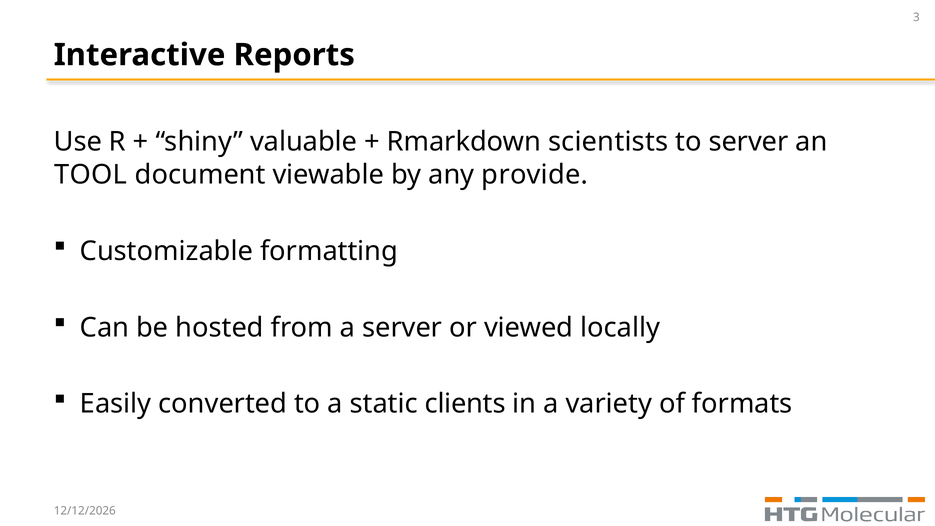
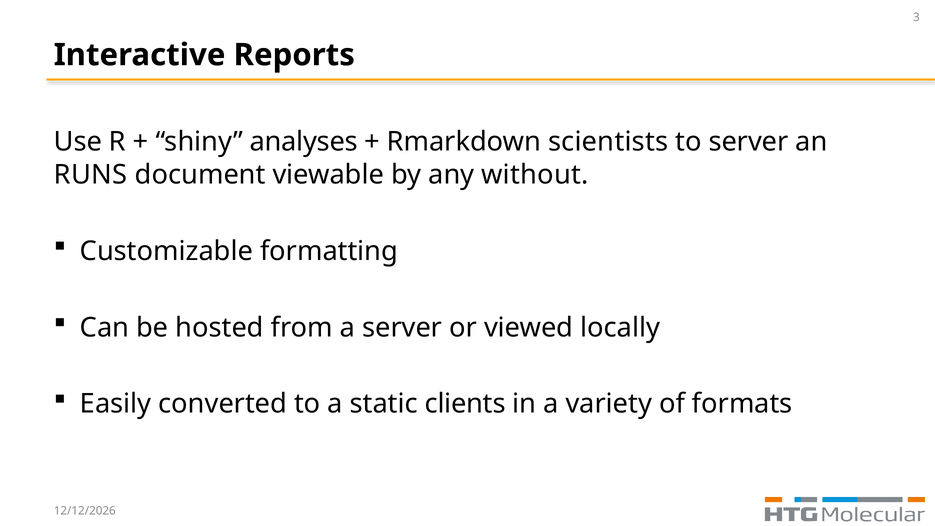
valuable: valuable -> analyses
TOOL: TOOL -> RUNS
provide: provide -> without
